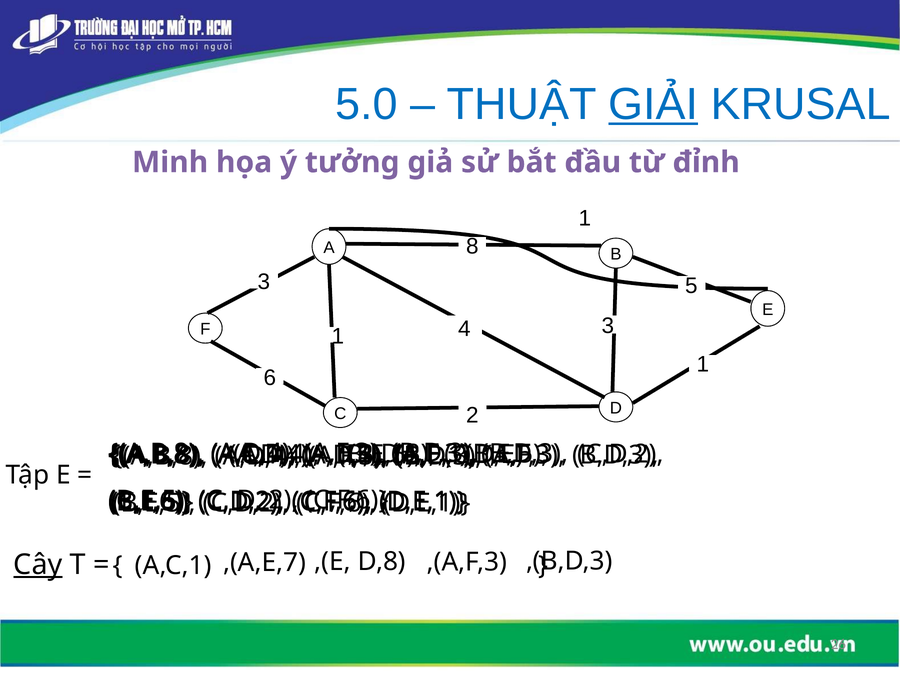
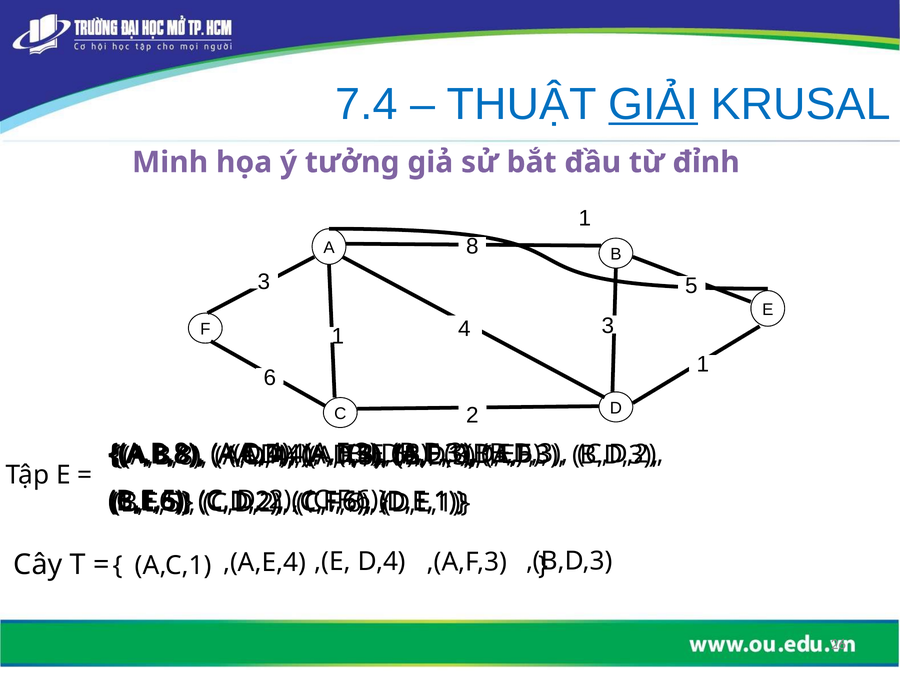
5.0: 5.0 -> 7.4
D,8: D,8 -> D,4
,(A,E,7: ,(A,E,7 -> ,(A,E,4
Cây underline: present -> none
